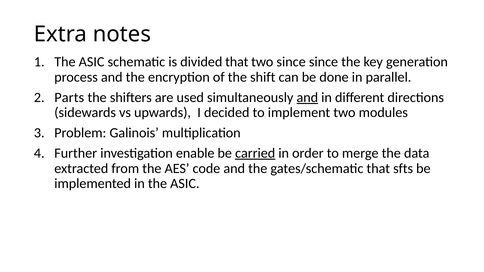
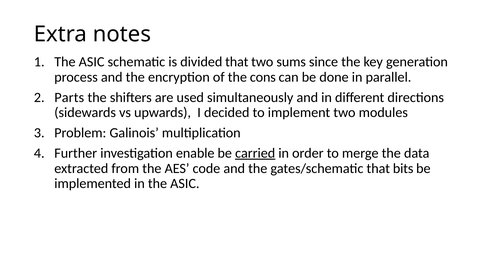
two since: since -> sums
shift: shift -> cons
and at (307, 98) underline: present -> none
sfts: sfts -> bits
